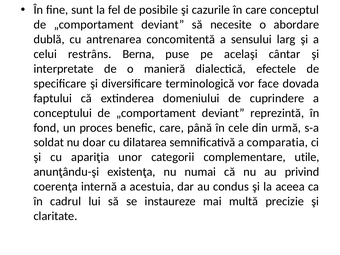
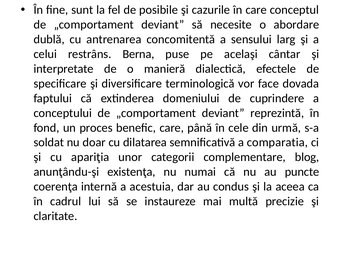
utile: utile -> blog
privind: privind -> puncte
